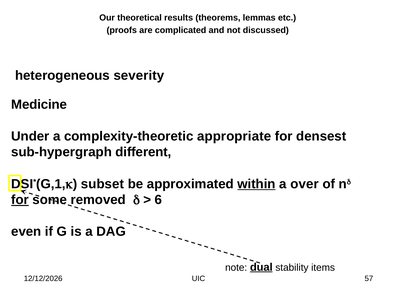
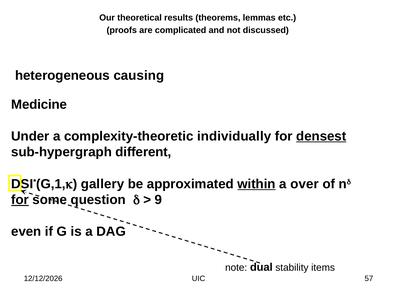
severity: severity -> causing
appropriate: appropriate -> individually
densest underline: none -> present
subset: subset -> gallery
removed: removed -> question
6: 6 -> 9
dual underline: present -> none
